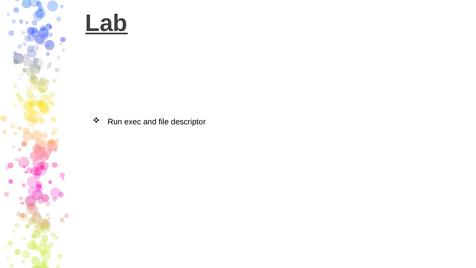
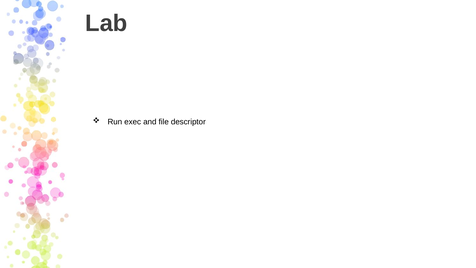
Lab underline: present -> none
